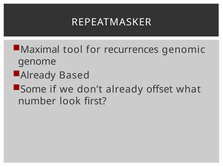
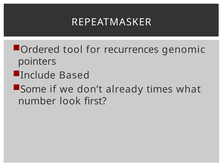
Maximal: Maximal -> Ordered
genome: genome -> pointers
Already at (38, 75): Already -> Include
offset: offset -> times
